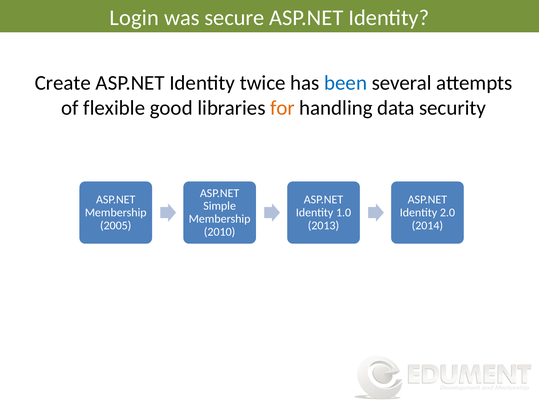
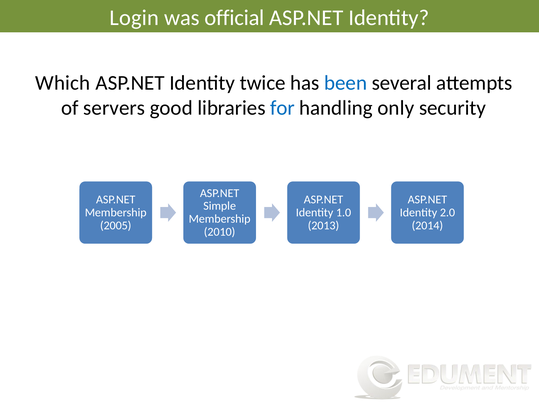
secure: secure -> official
Create: Create -> Which
flexible: flexible -> servers
for colour: orange -> blue
data: data -> only
